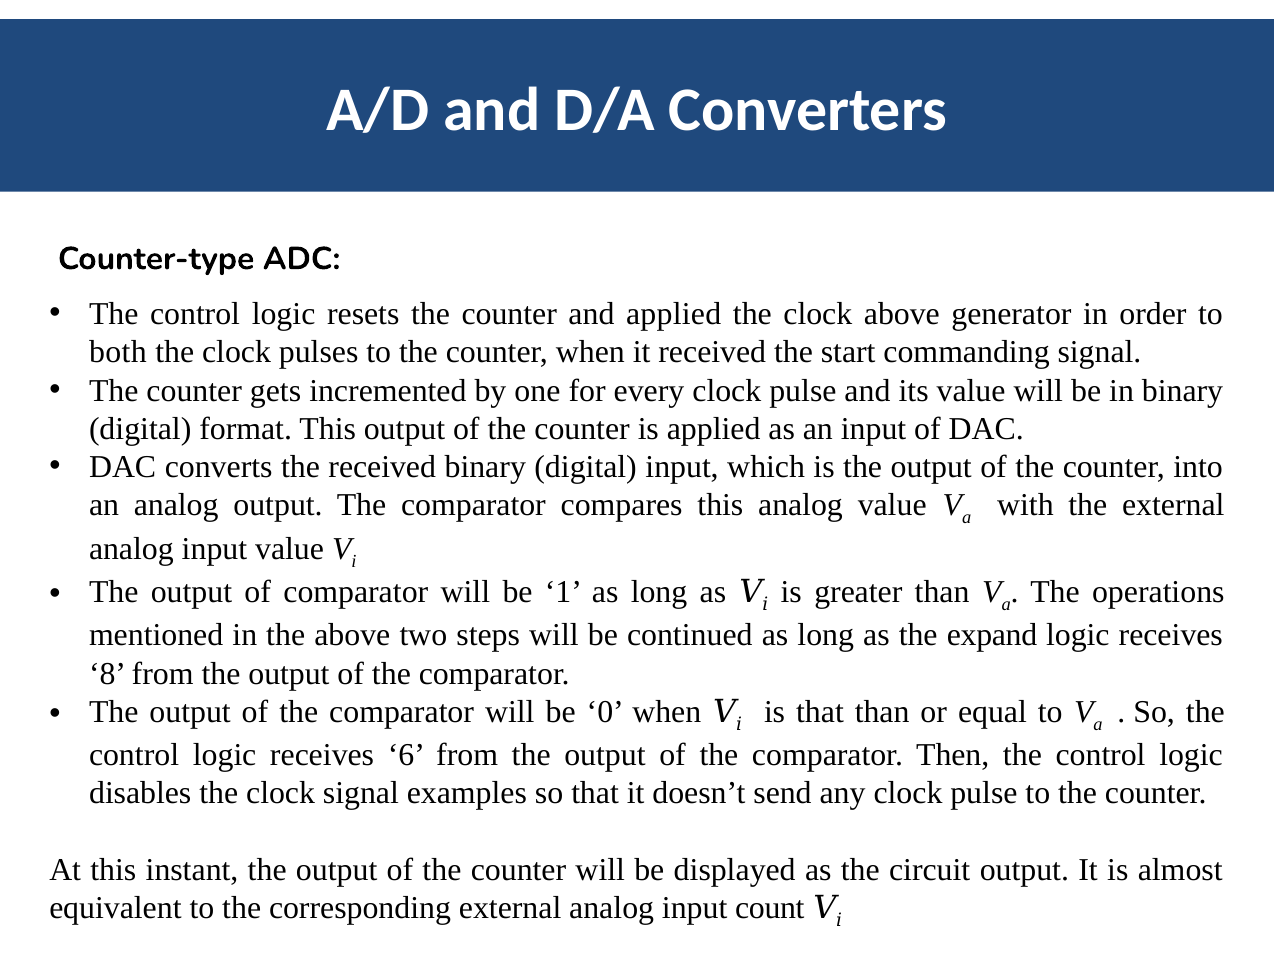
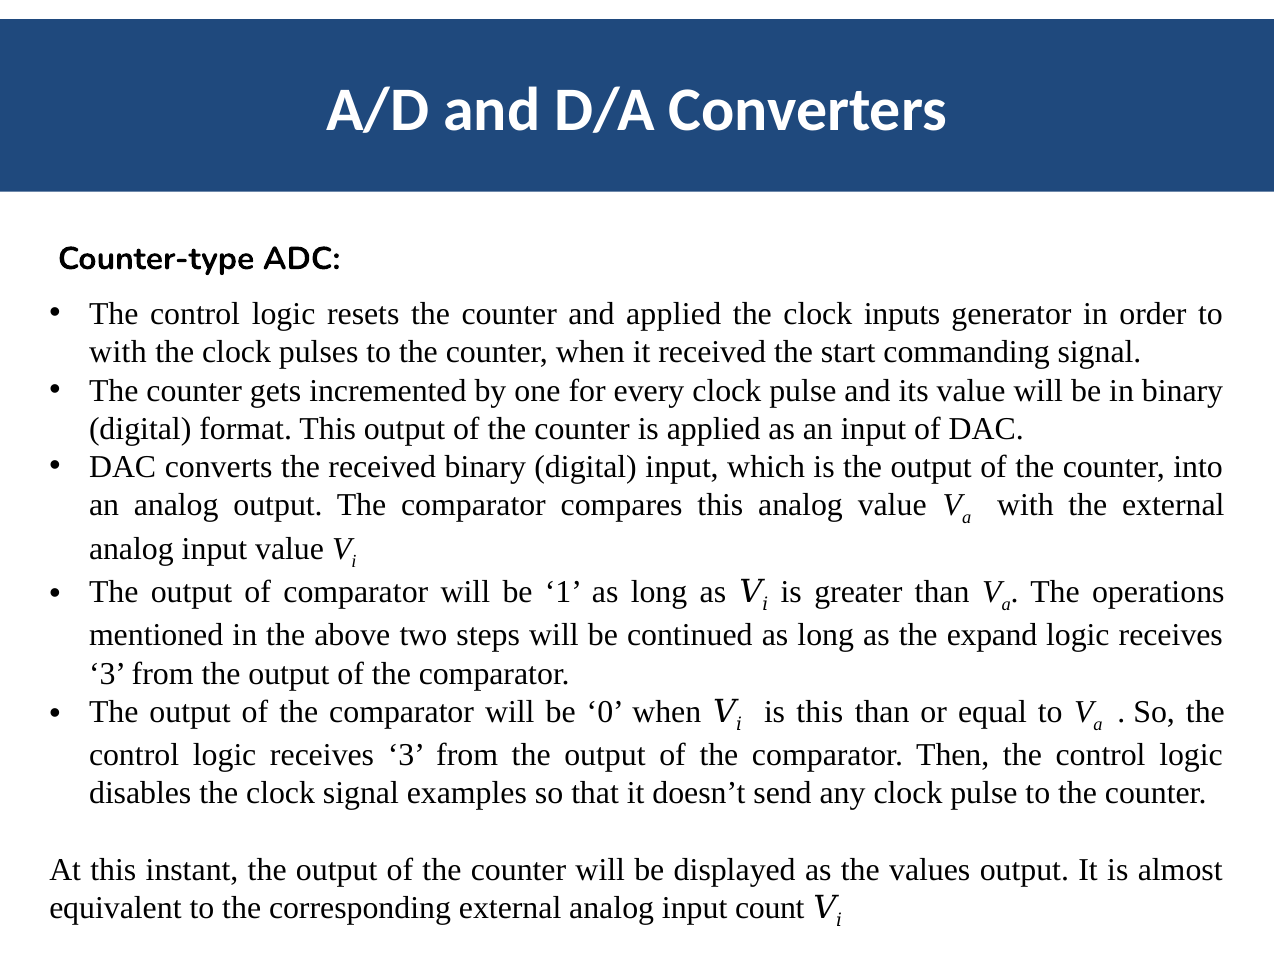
clock above: above -> inputs
both at (118, 353): both -> with
8 at (108, 674): 8 -> 3
is that: that -> this
control logic receives 6: 6 -> 3
circuit: circuit -> values
